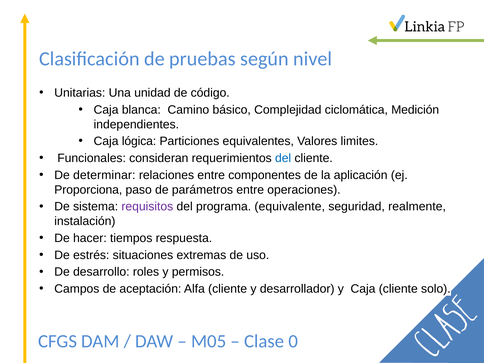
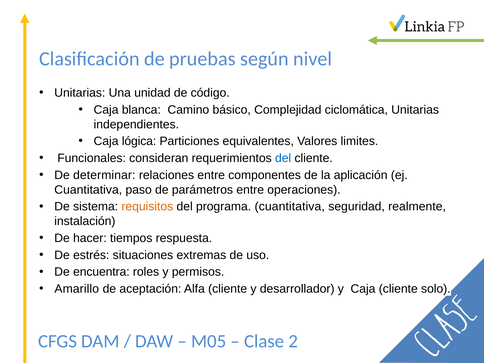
ciclomática Medición: Medición -> Unitarias
Proporciona at (88, 190): Proporciona -> Cuantitativa
requisitos colour: purple -> orange
programa equivalente: equivalente -> cuantitativa
desarrollo: desarrollo -> encuentra
Campos: Campos -> Amarillo
0: 0 -> 2
